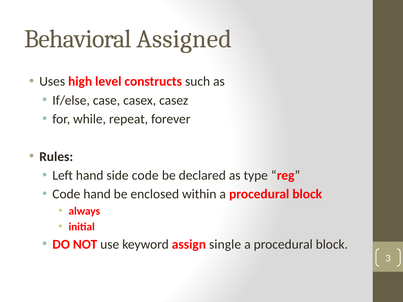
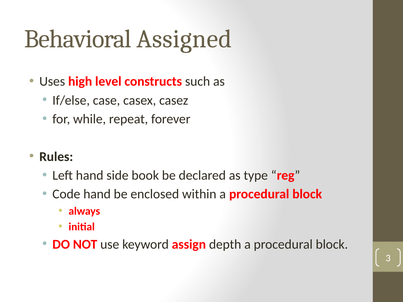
side code: code -> book
single: single -> depth
